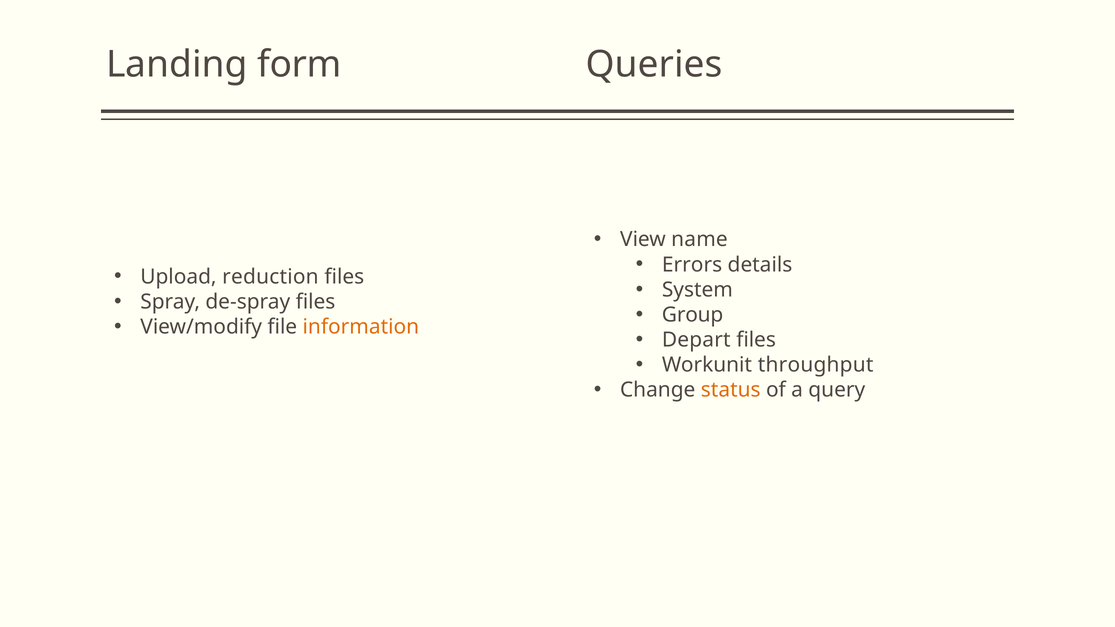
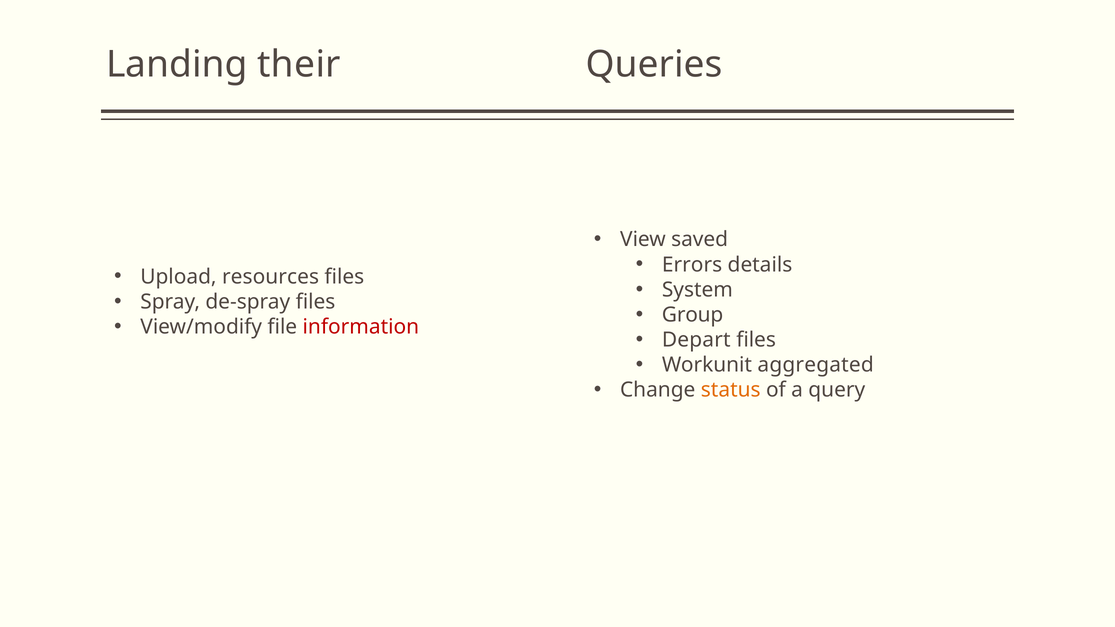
form: form -> their
name: name -> saved
reduction: reduction -> resources
information colour: orange -> red
throughput: throughput -> aggregated
